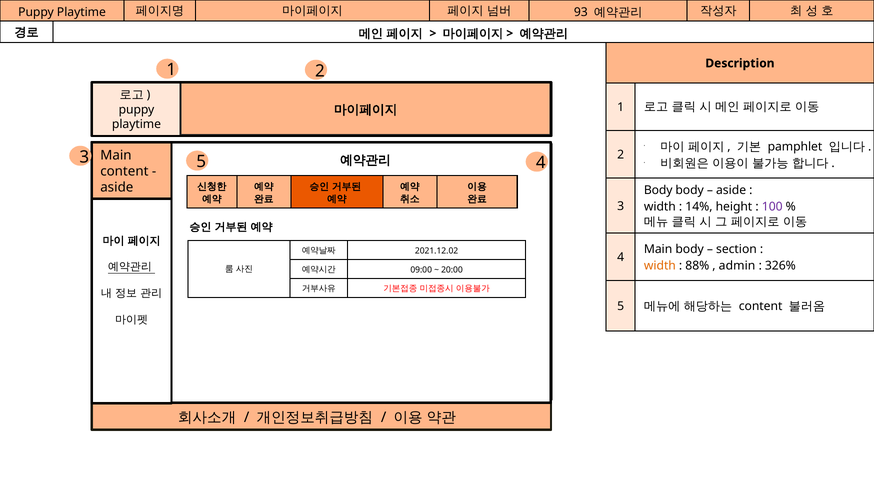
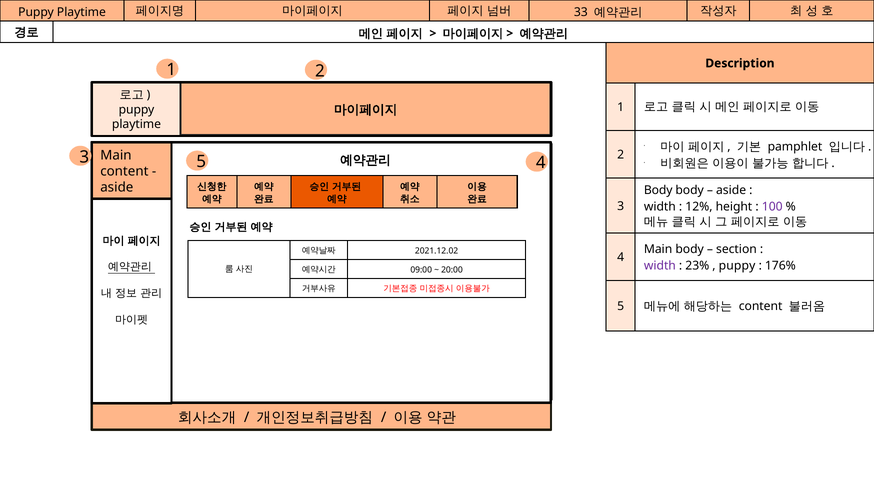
93: 93 -> 33
14%: 14% -> 12%
width at (660, 265) colour: orange -> purple
88%: 88% -> 23%
admin at (737, 265): admin -> puppy
326%: 326% -> 176%
